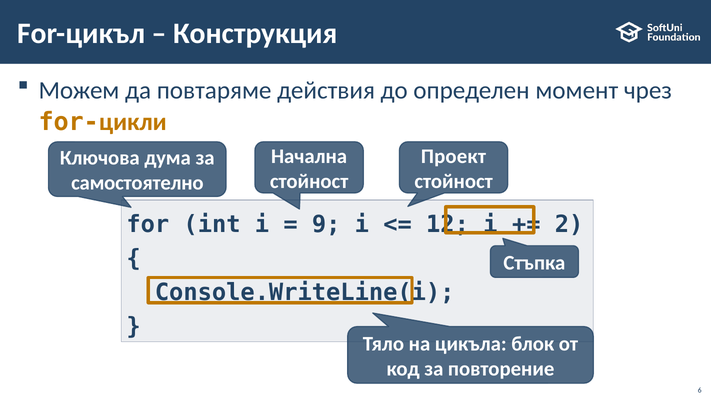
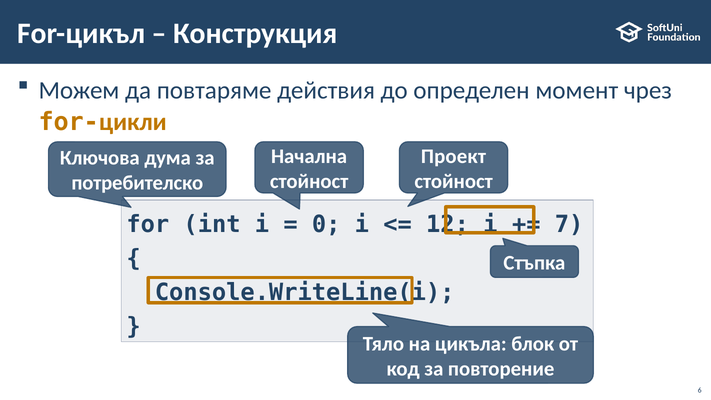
самостоятелно: самостоятелно -> потребителско
9: 9 -> 0
2: 2 -> 7
